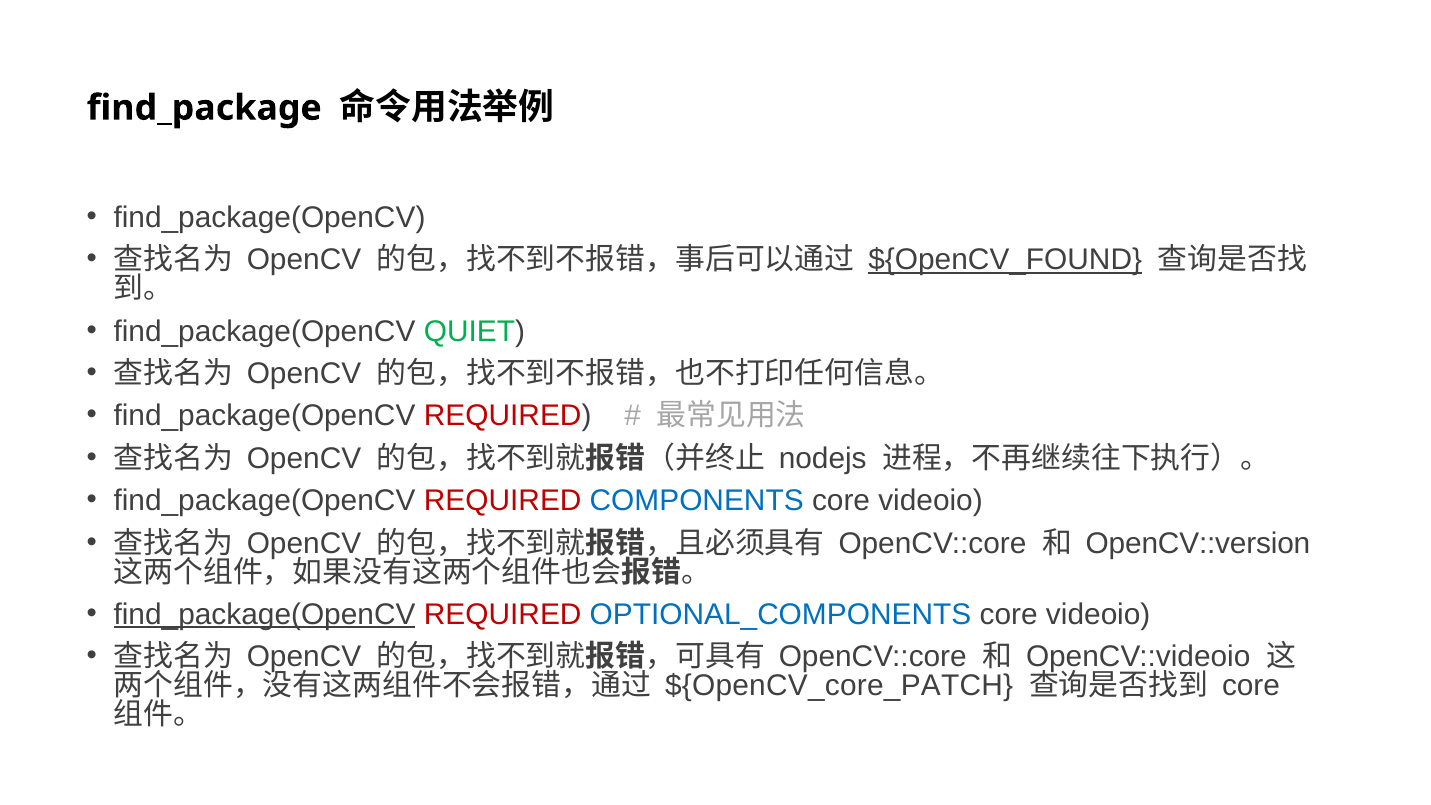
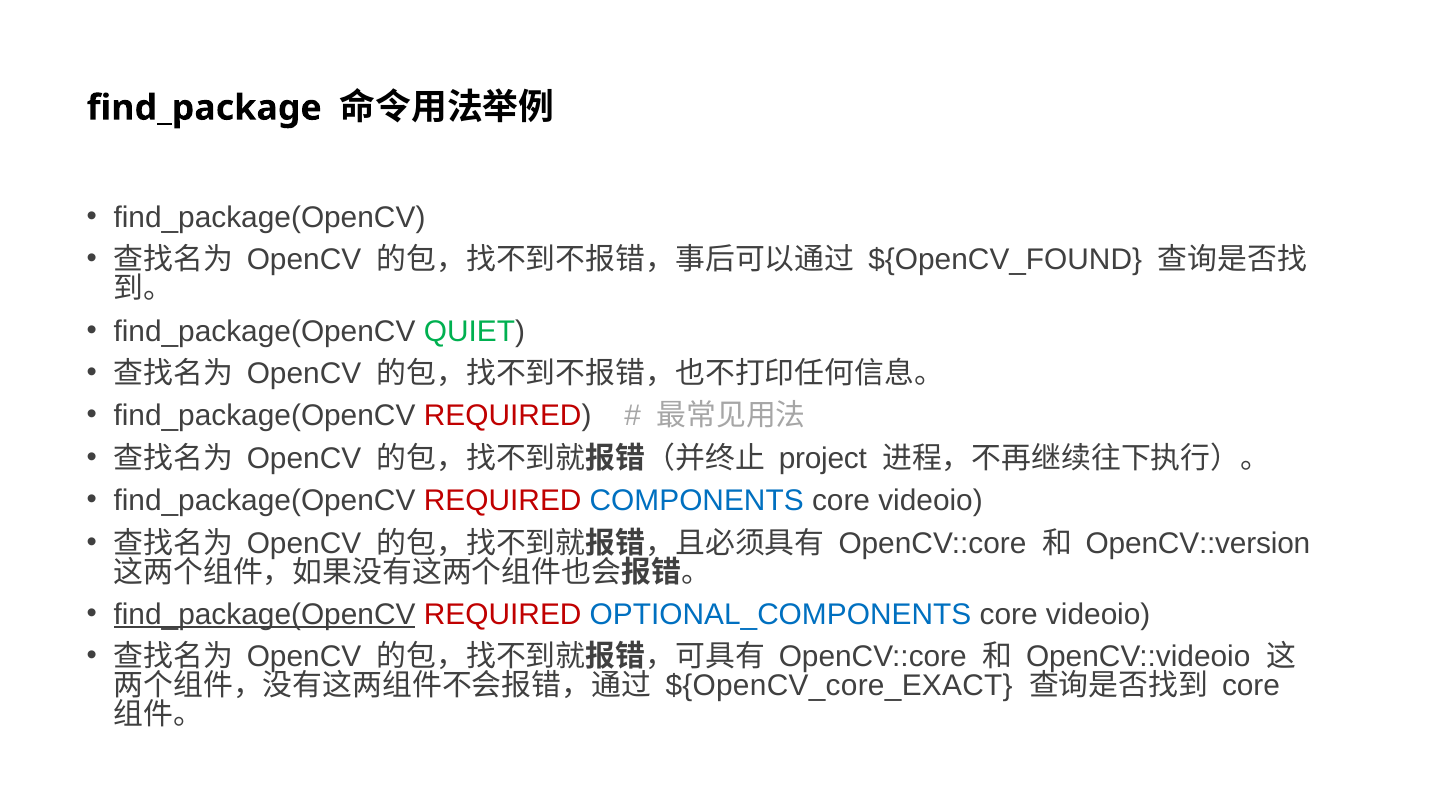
${OpenCV_FOUND underline: present -> none
nodejs: nodejs -> project
${OpenCV_core_PATCH: ${OpenCV_core_PATCH -> ${OpenCV_core_EXACT
